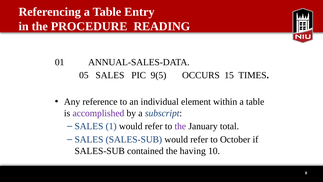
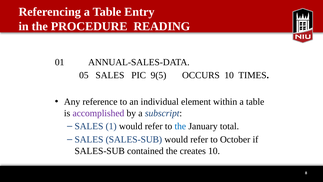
OCCURS 15: 15 -> 10
the at (180, 126) colour: purple -> blue
having: having -> creates
